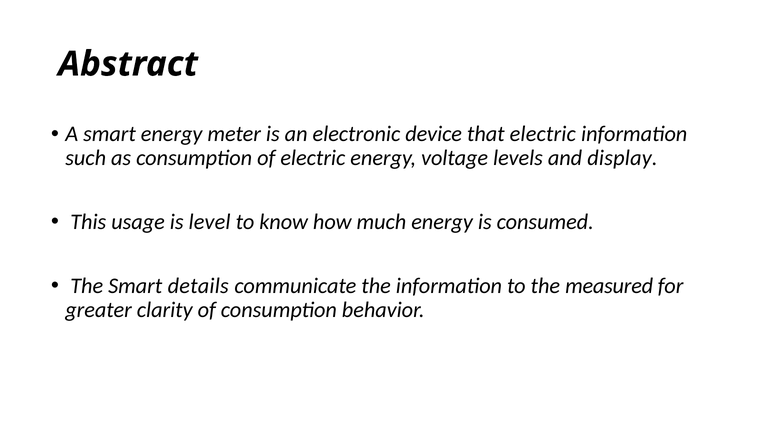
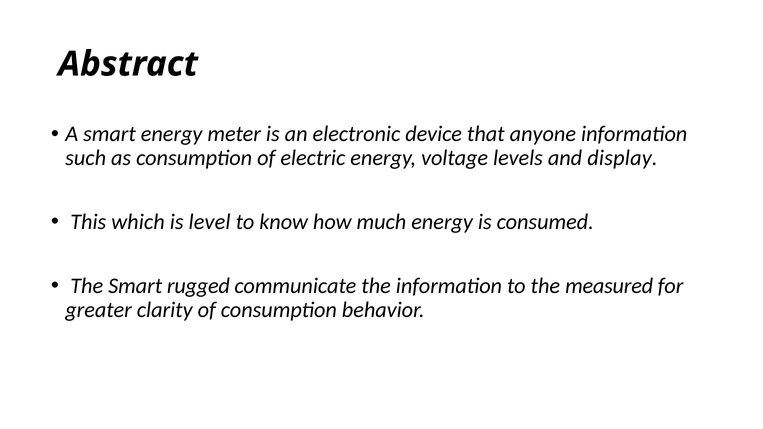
that electric: electric -> anyone
usage: usage -> which
details: details -> rugged
